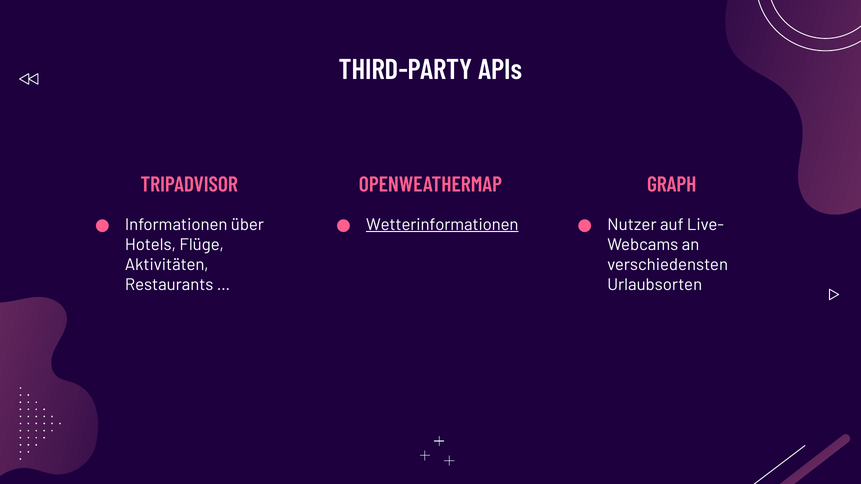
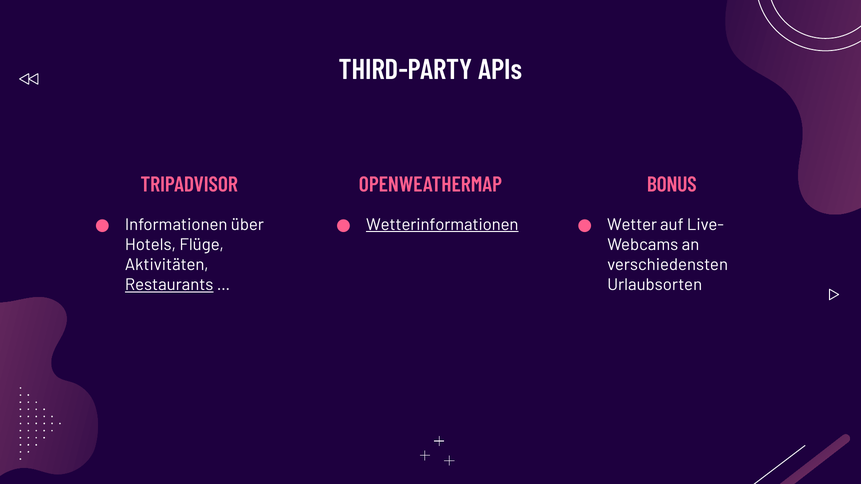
GRAPH: GRAPH -> BONUS
Nutzer: Nutzer -> Wetter
Restaurants underline: none -> present
